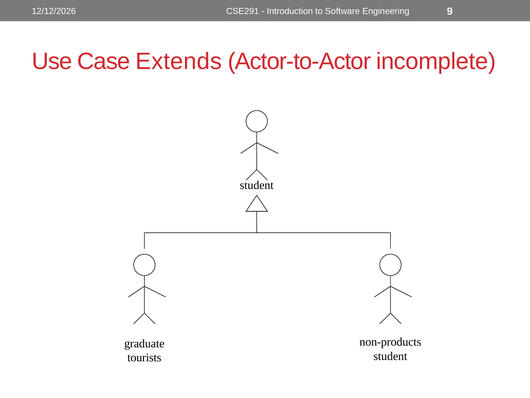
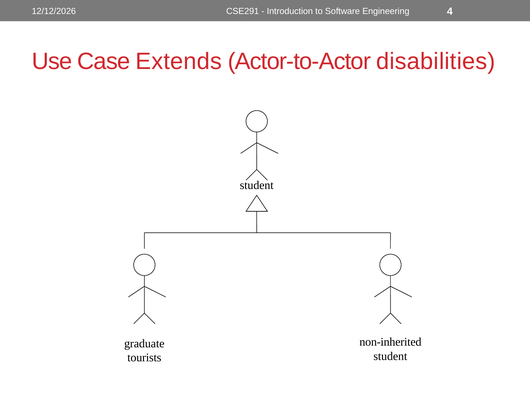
9: 9 -> 4
incomplete: incomplete -> disabilities
non-products: non-products -> non-inherited
